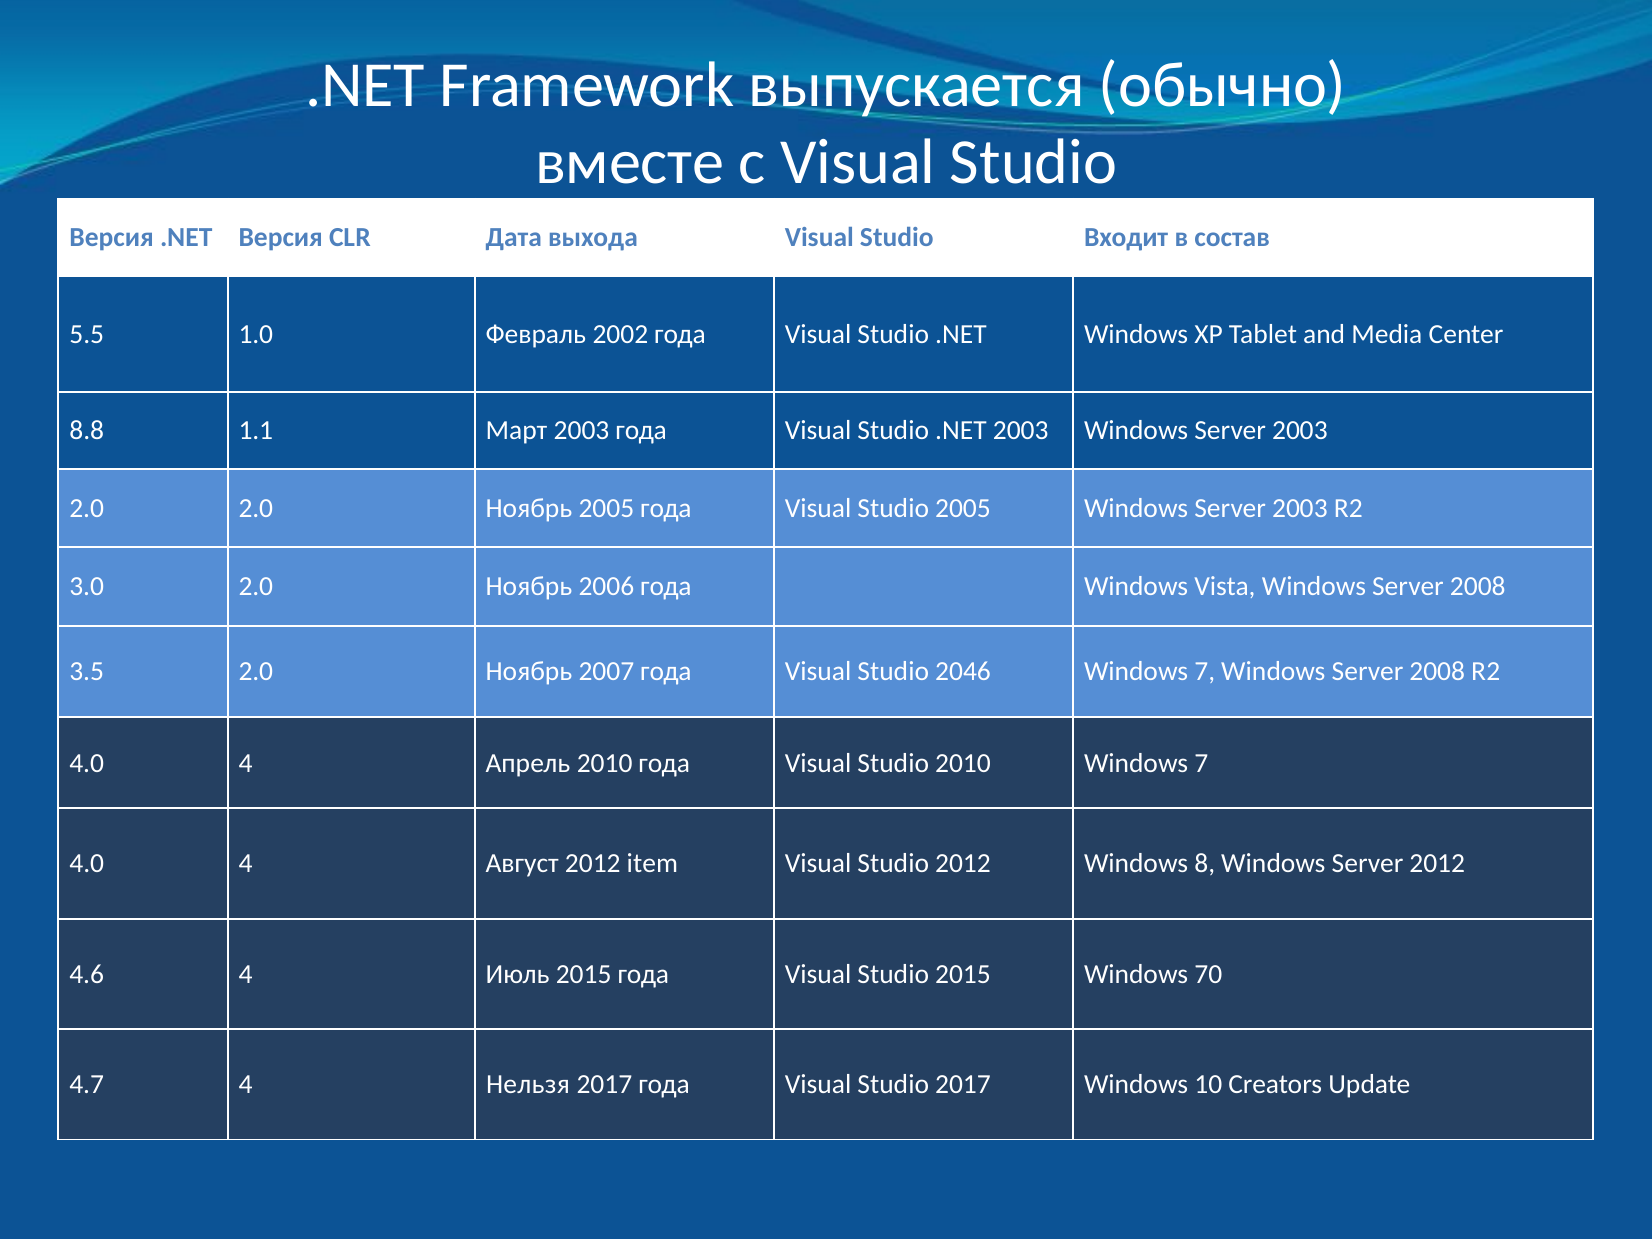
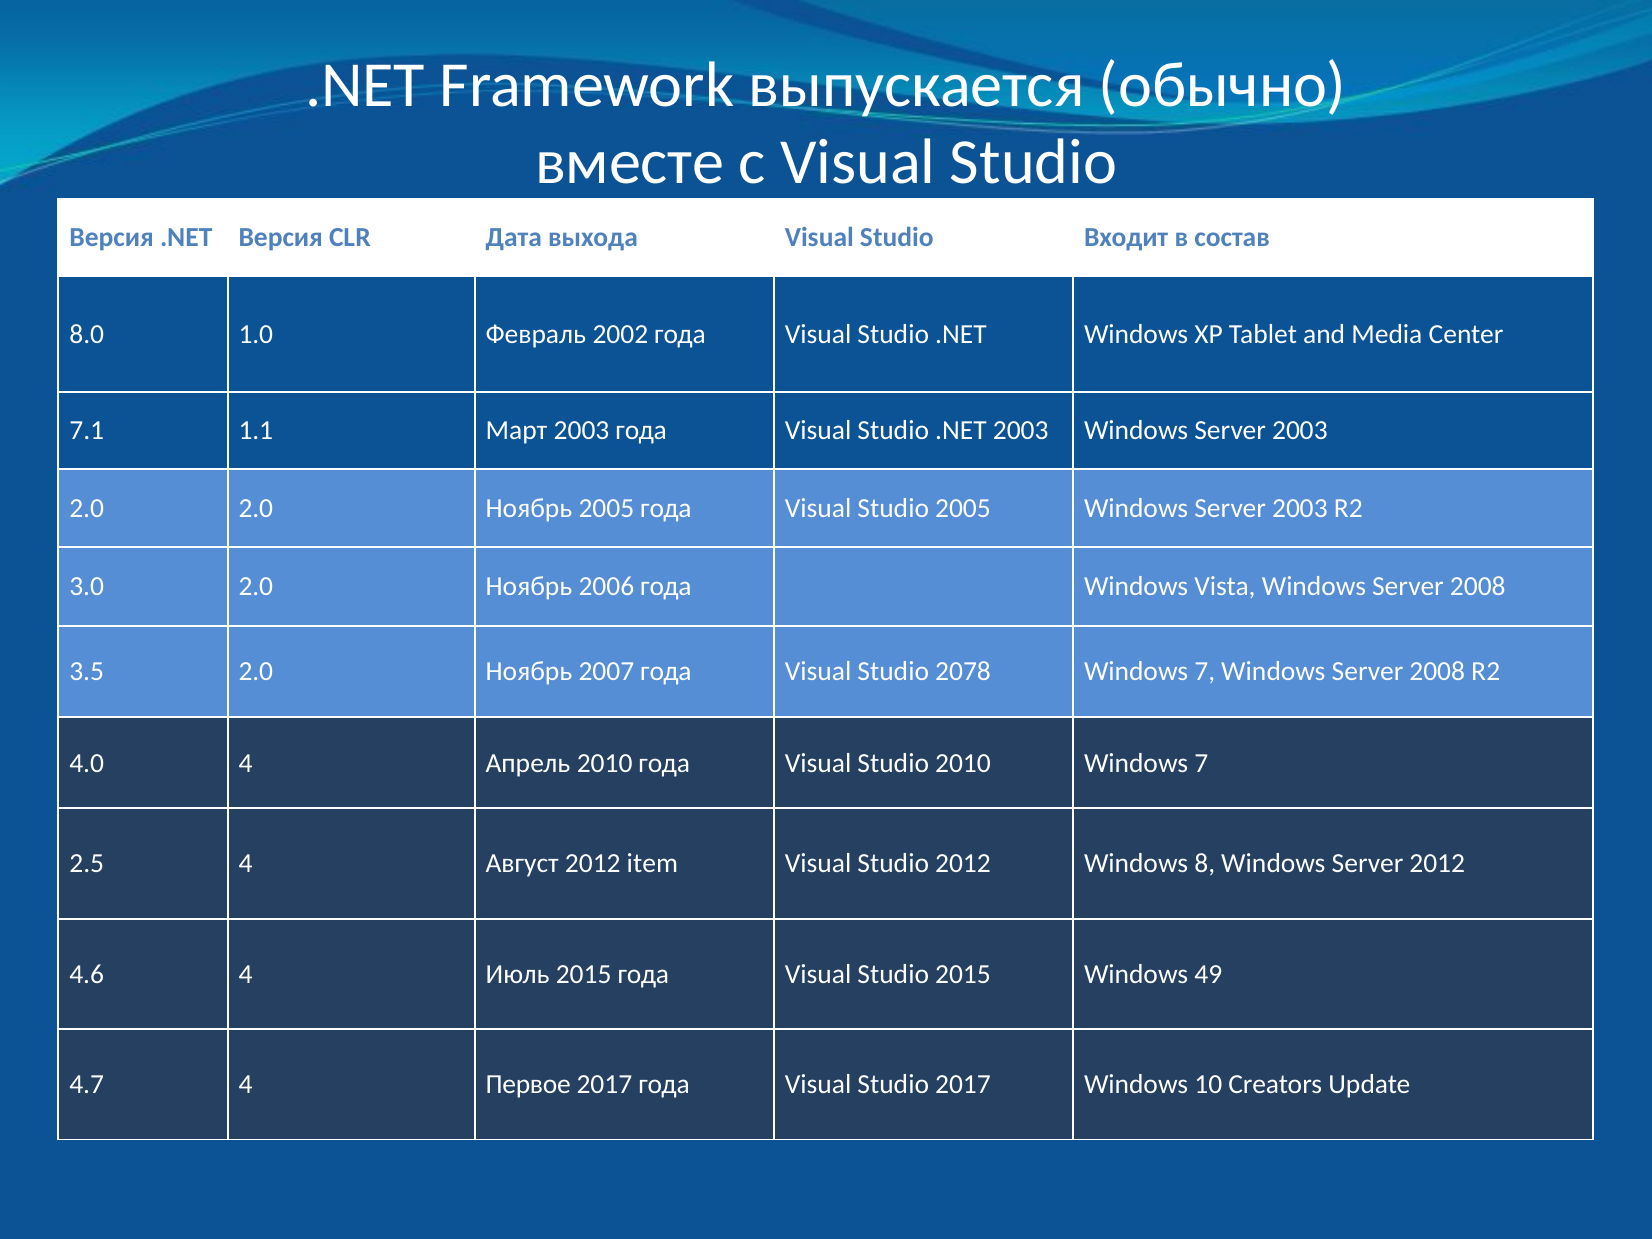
5.5: 5.5 -> 8.0
8.8: 8.8 -> 7.1
2046: 2046 -> 2078
4.0 at (87, 864): 4.0 -> 2.5
70: 70 -> 49
Нельзя: Нельзя -> Первое
